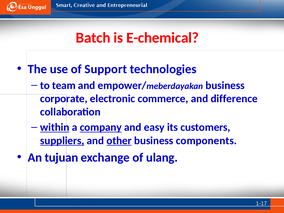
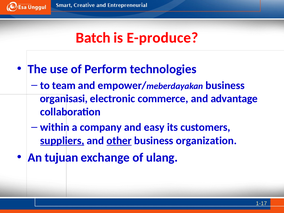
E-chemical: E-chemical -> E-produce
Support: Support -> Perform
corporate: corporate -> organisasi
difference: difference -> advantage
within underline: present -> none
company underline: present -> none
components: components -> organization
